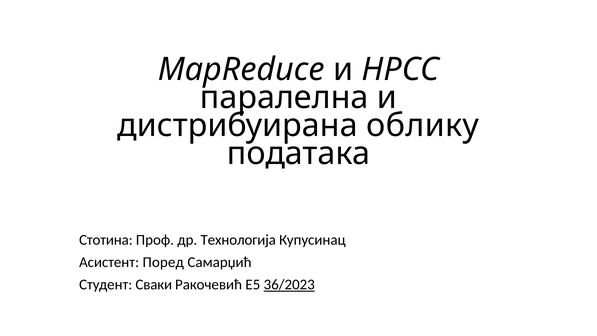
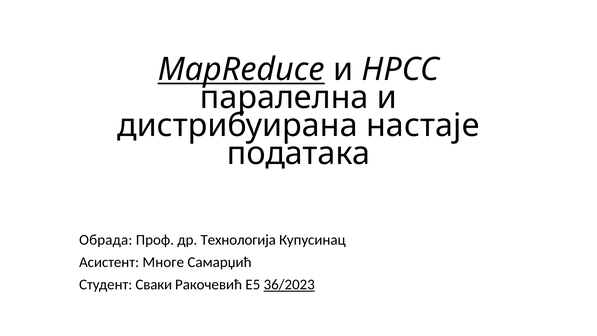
MapReduce underline: none -> present
облику: облику -> настаје
Стотина: Стотина -> Обрада
Поред: Поред -> Многе
